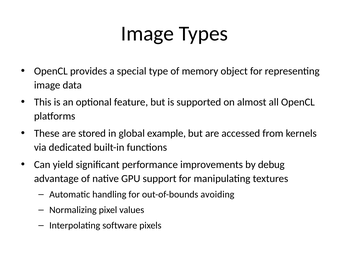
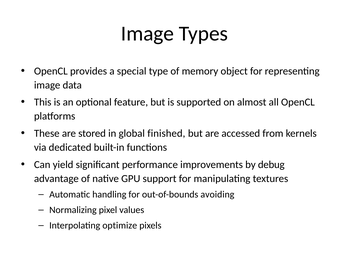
example: example -> finished
software: software -> optimize
